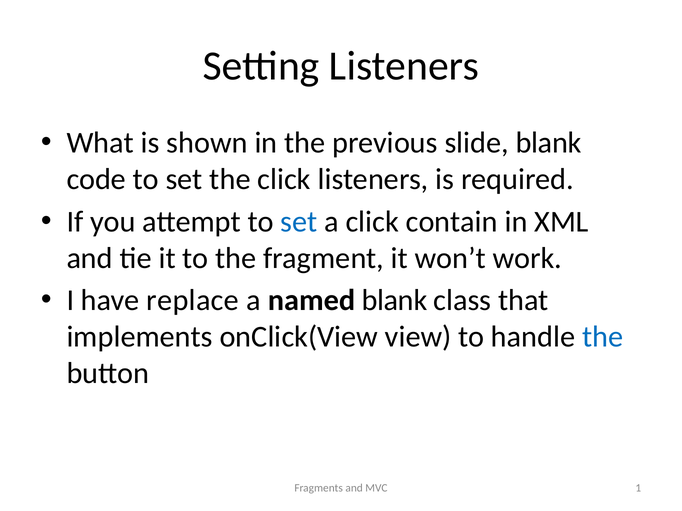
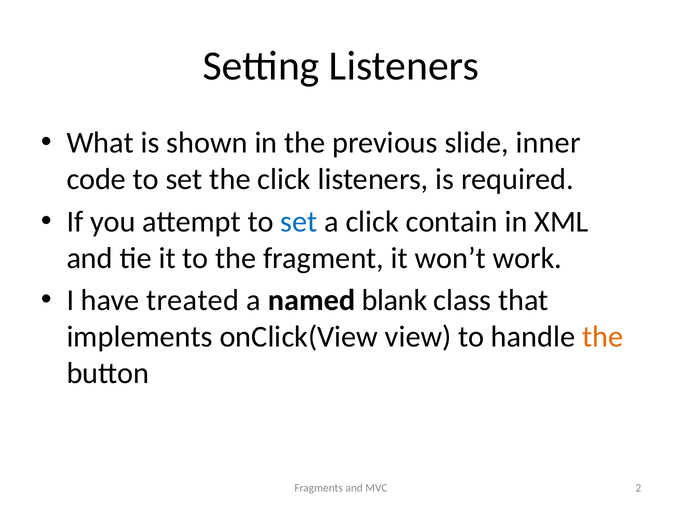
slide blank: blank -> inner
replace: replace -> treated
the at (603, 337) colour: blue -> orange
1: 1 -> 2
